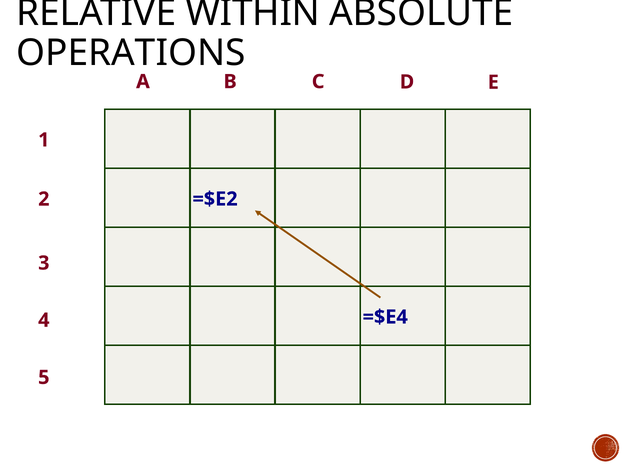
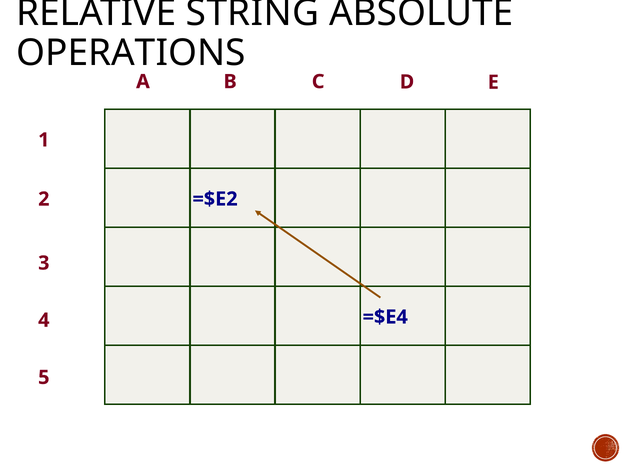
WITHIN: WITHIN -> STRING
